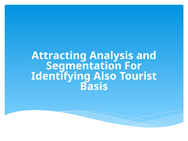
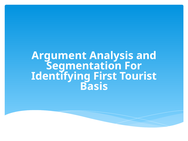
Attracting: Attracting -> Argument
Also: Also -> First
